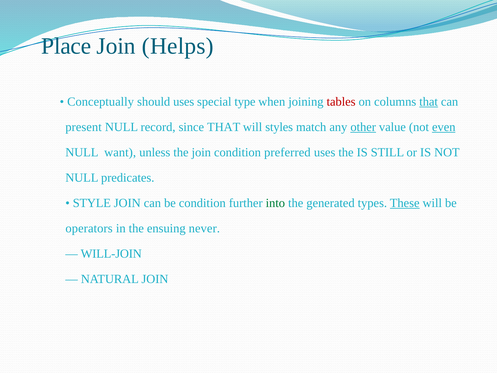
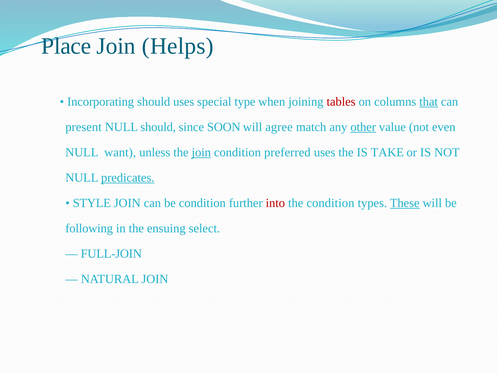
Conceptually: Conceptually -> Incorporating
NULL record: record -> should
since THAT: THAT -> SOON
styles: styles -> agree
even underline: present -> none
join at (201, 152) underline: none -> present
STILL: STILL -> TAKE
predicates underline: none -> present
into colour: green -> red
the generated: generated -> condition
operators: operators -> following
never: never -> select
WILL-JOIN: WILL-JOIN -> FULL-JOIN
